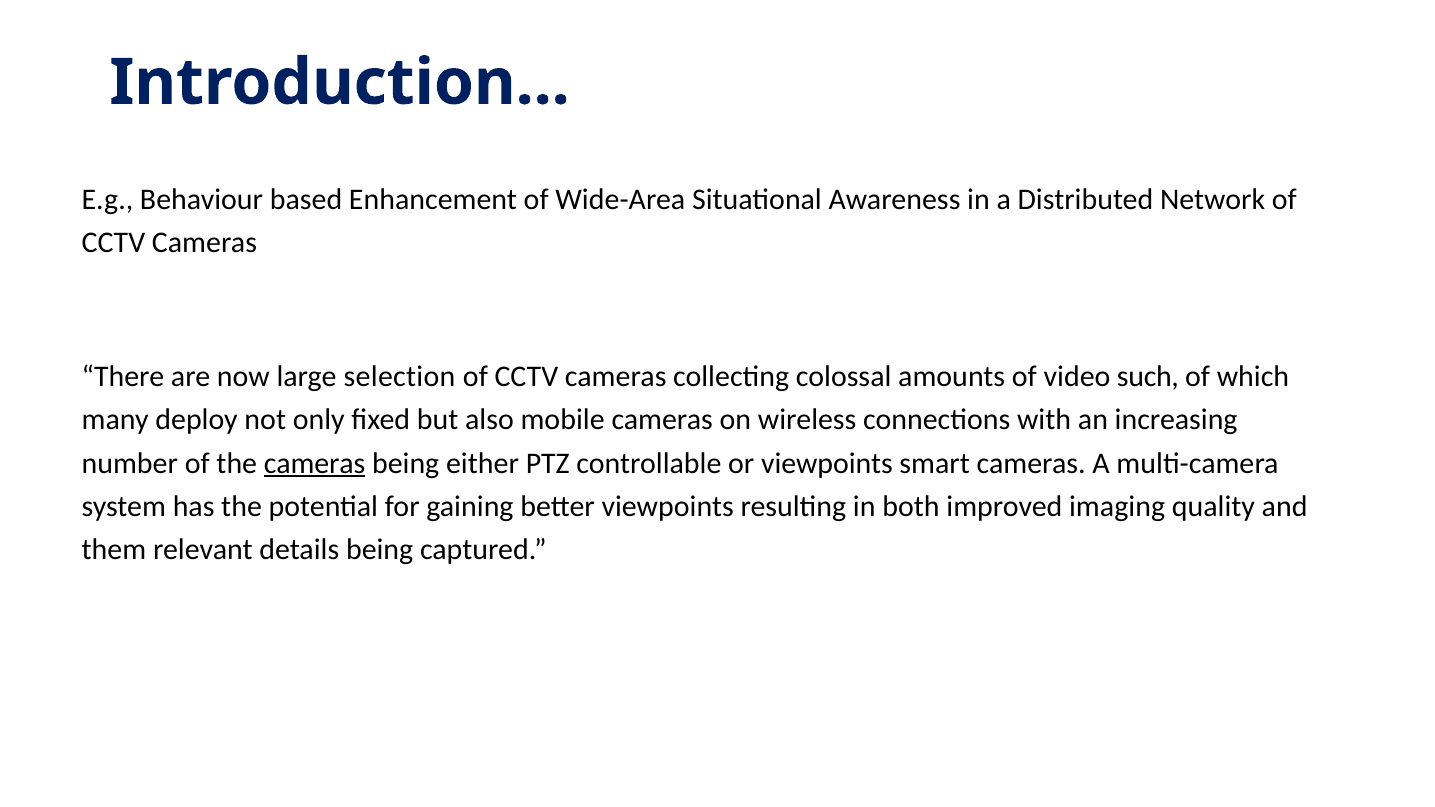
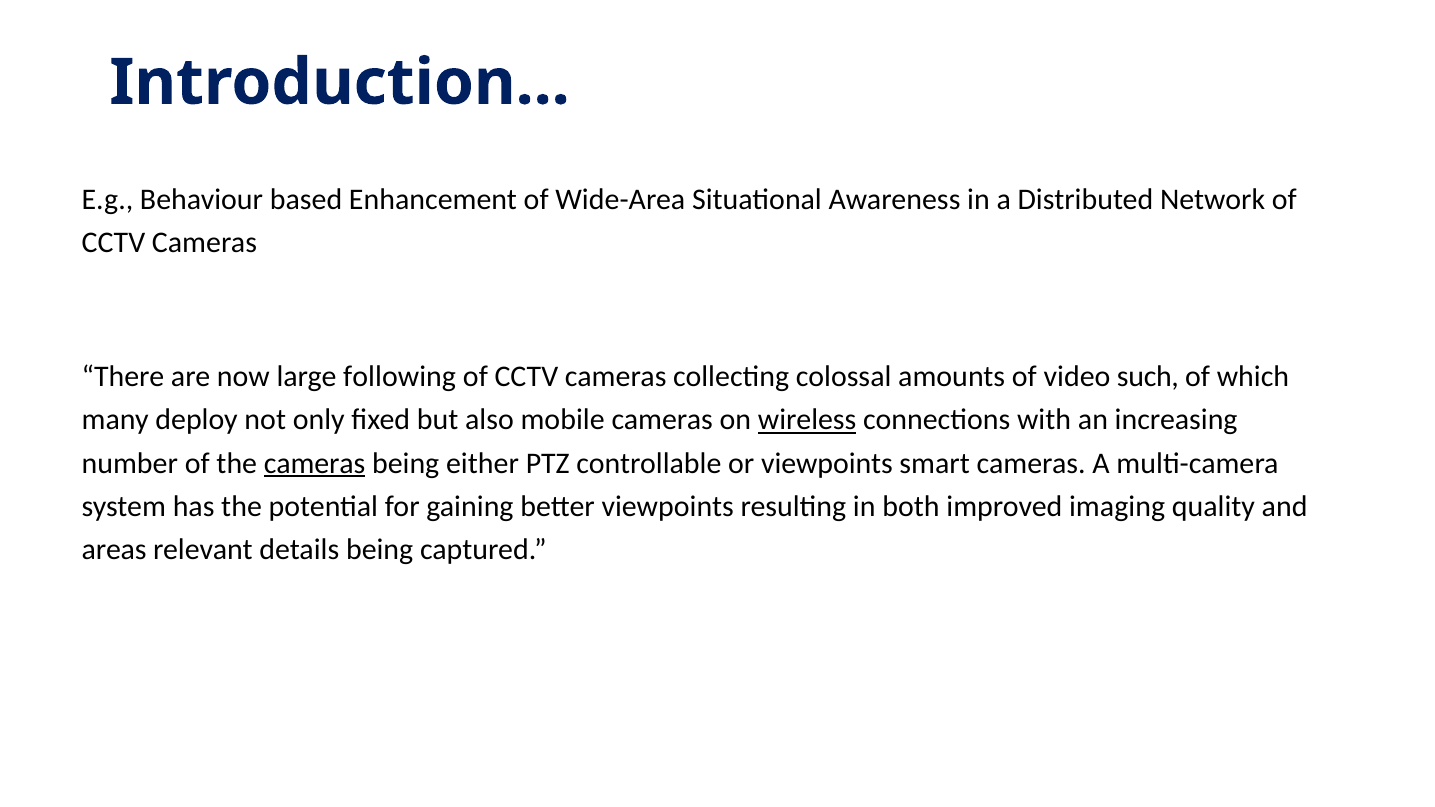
selection: selection -> following
wireless underline: none -> present
them: them -> areas
